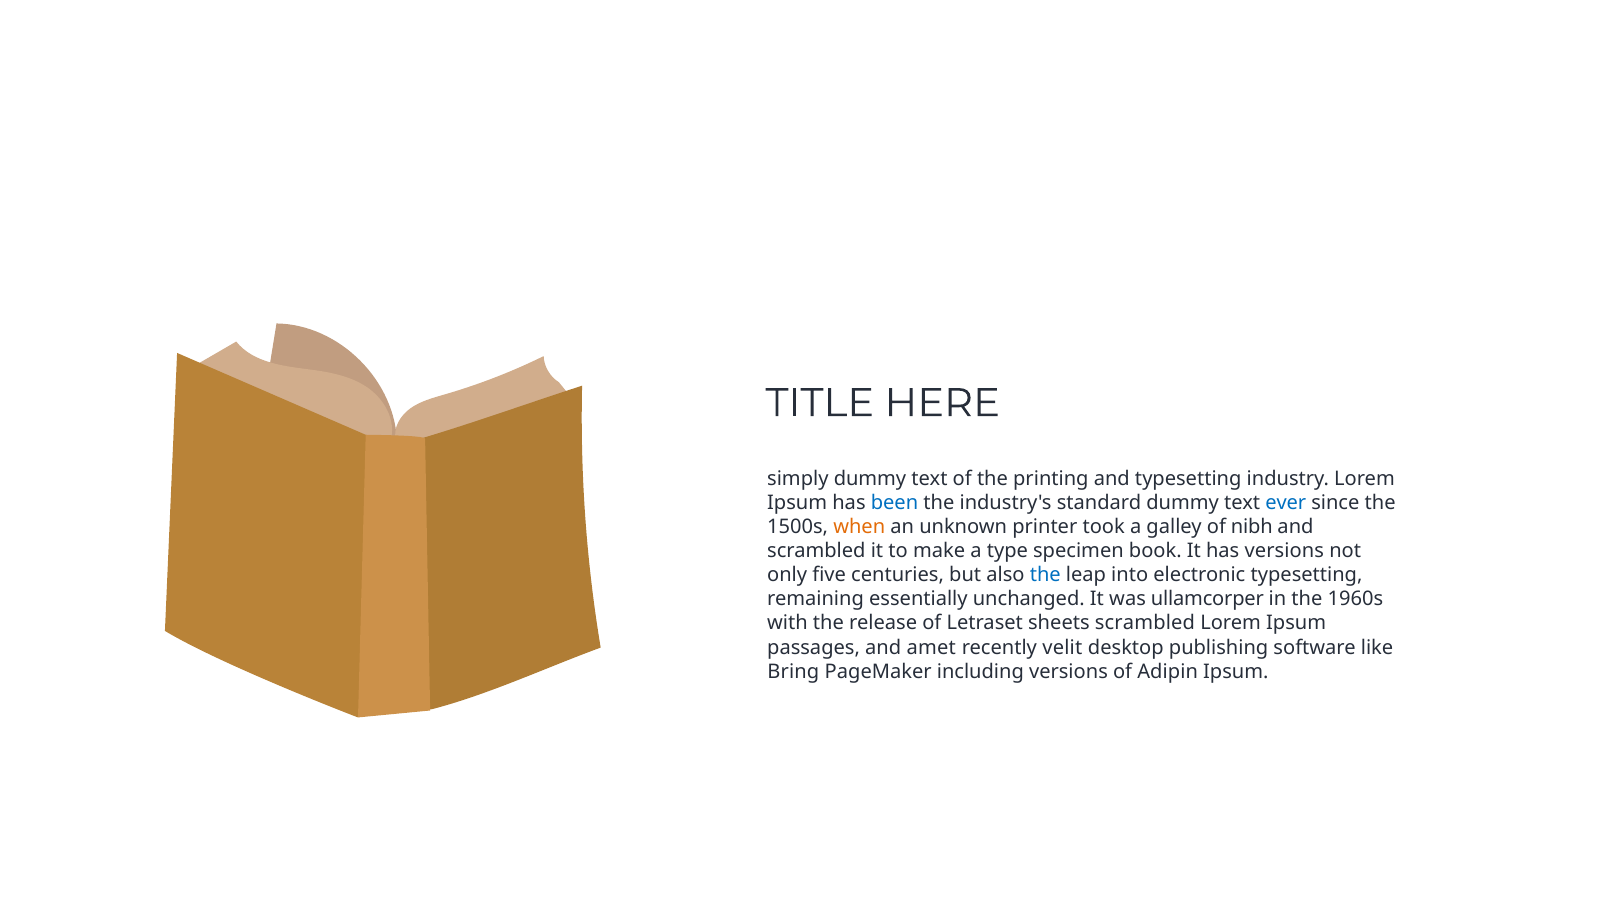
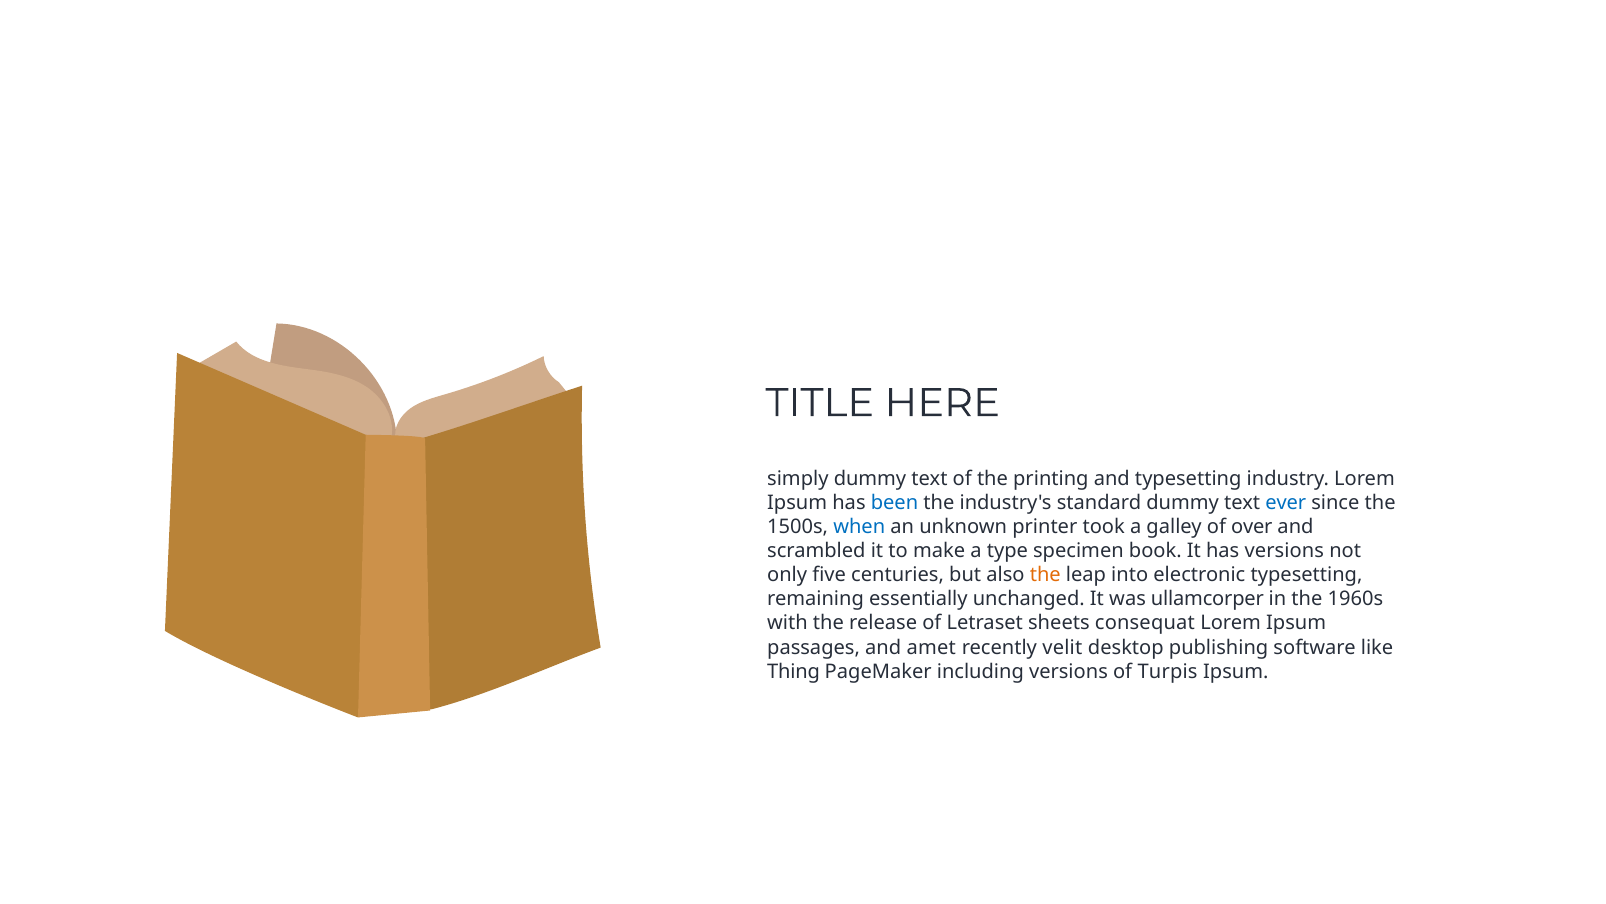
when colour: orange -> blue
nibh: nibh -> over
the at (1045, 575) colour: blue -> orange
sheets scrambled: scrambled -> consequat
Bring: Bring -> Thing
Adipin: Adipin -> Turpis
